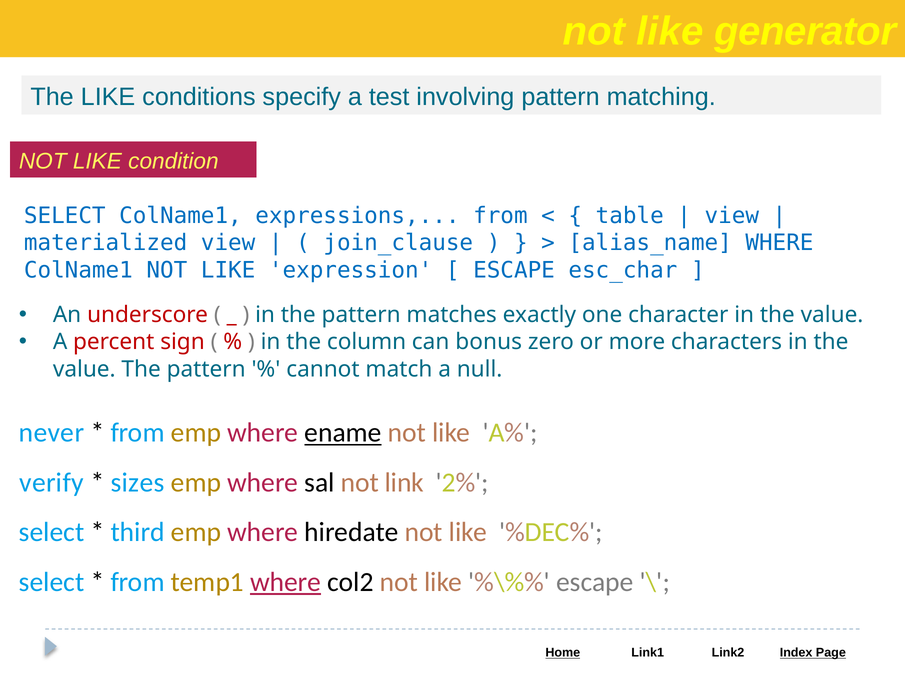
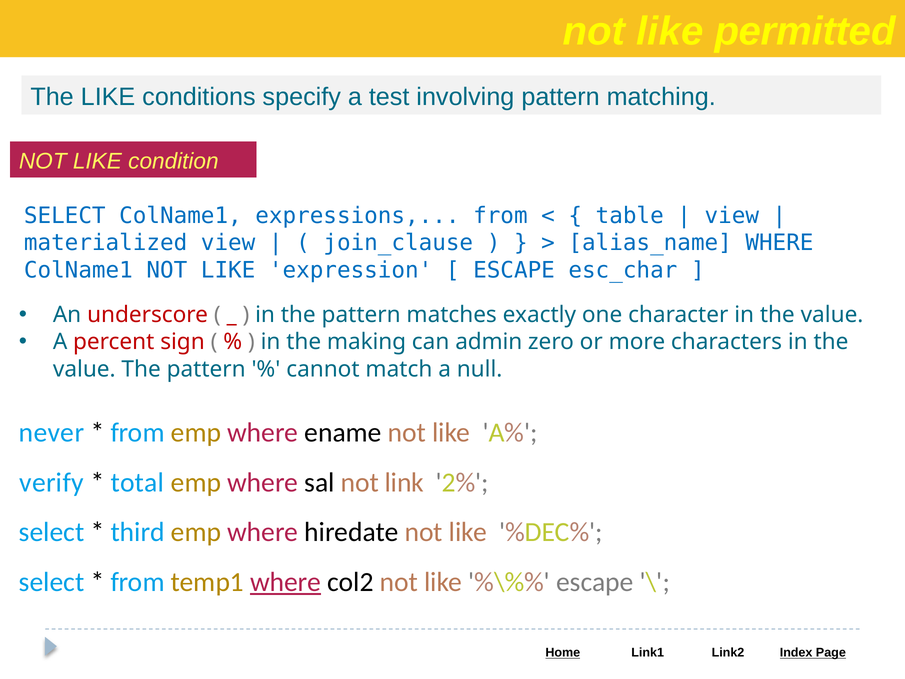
generator: generator -> permitted
column: column -> making
bonus: bonus -> admin
ename underline: present -> none
sizes: sizes -> total
